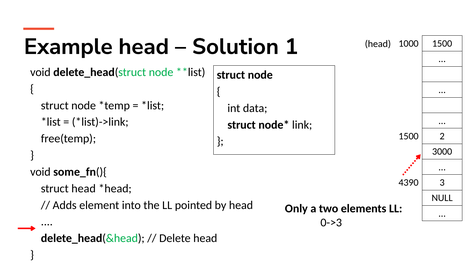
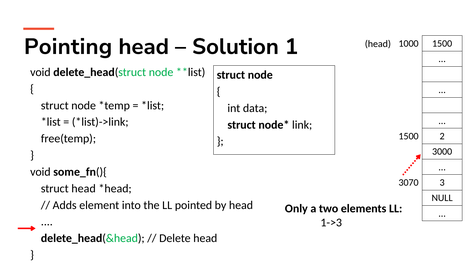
Example: Example -> Pointing
4390: 4390 -> 3070
0->3: 0->3 -> 1->3
